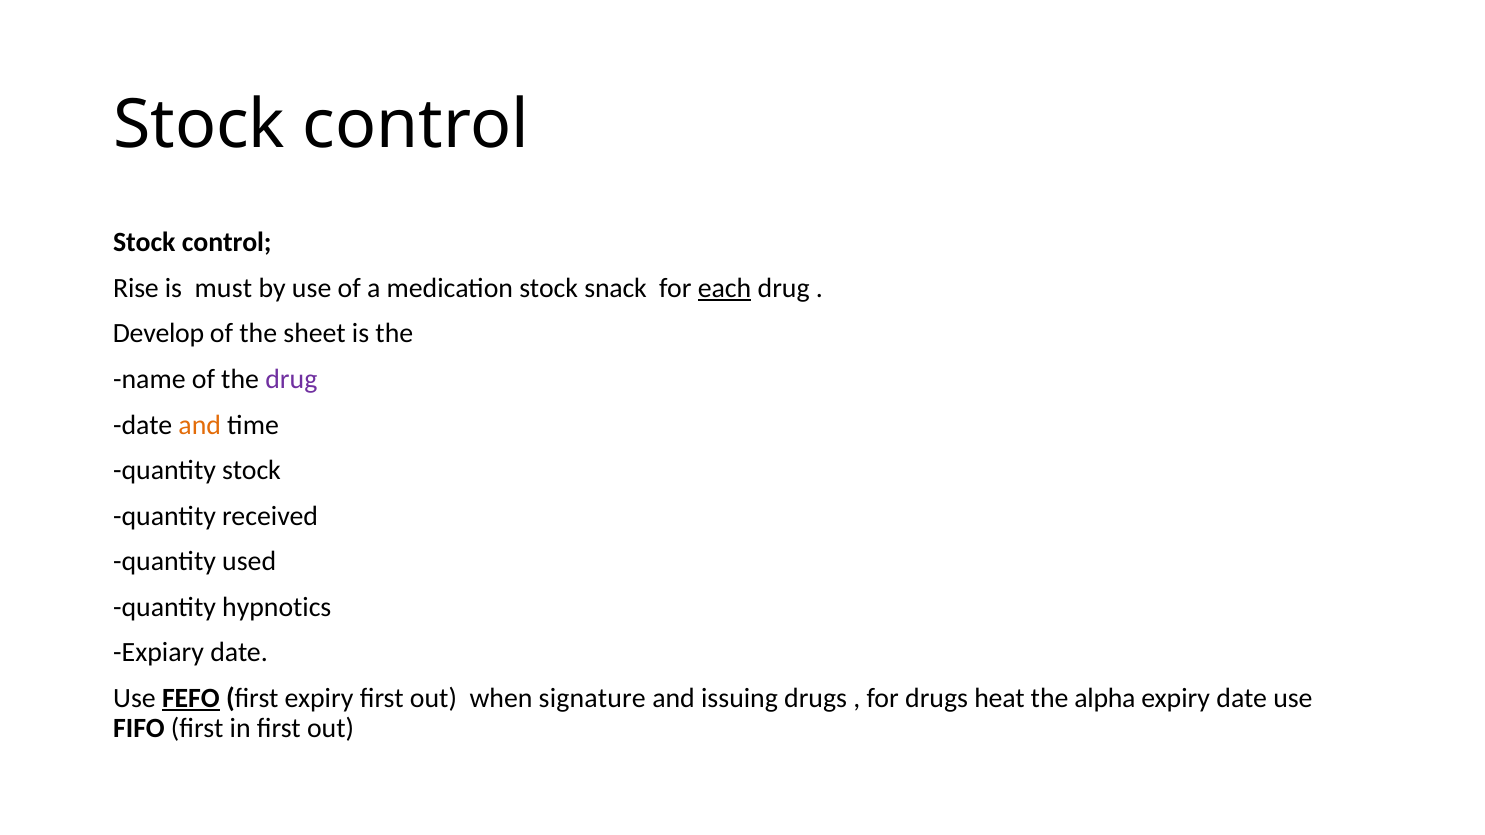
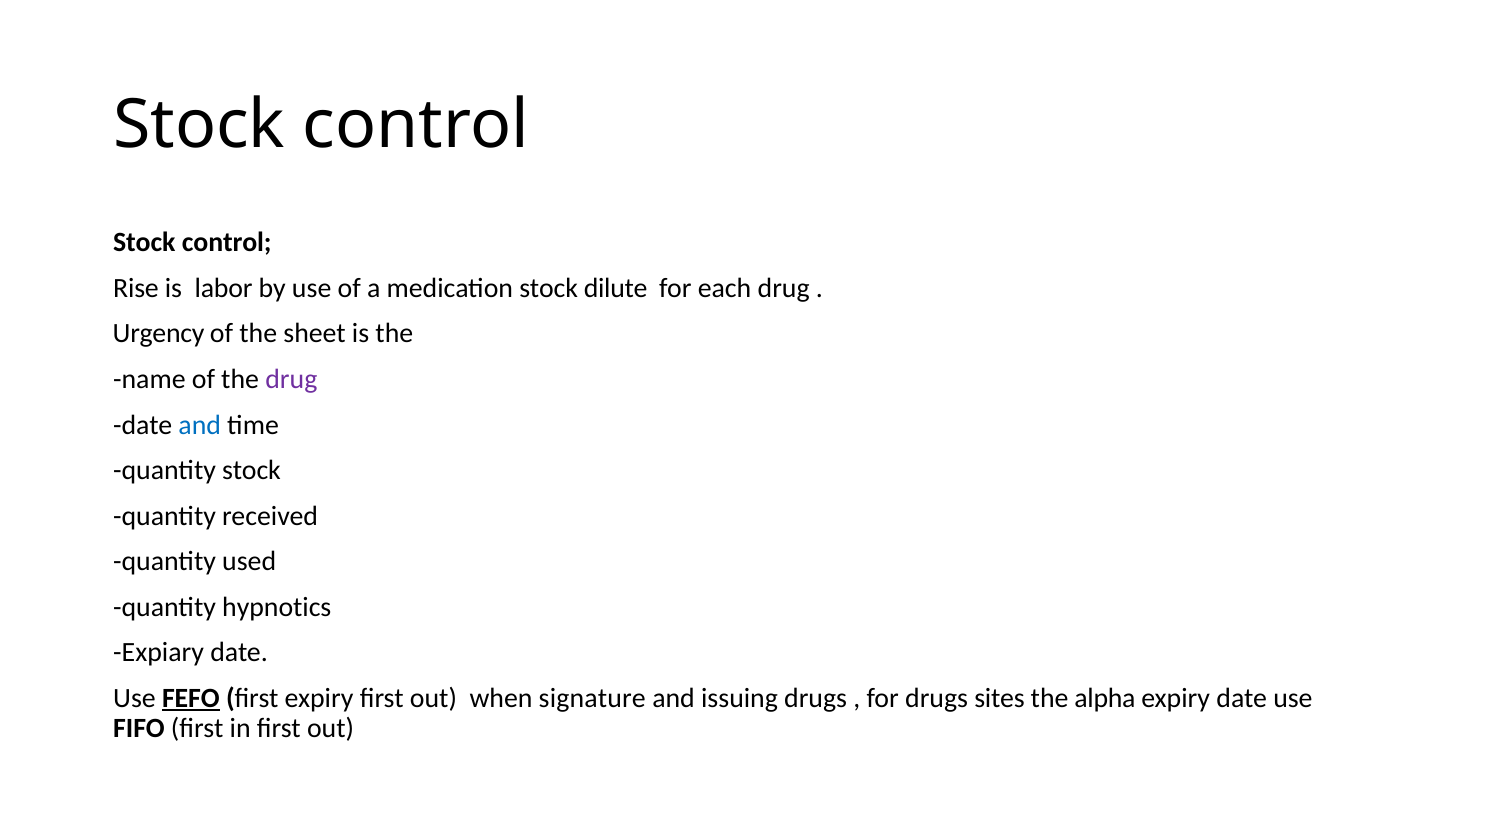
must: must -> labor
snack: snack -> dilute
each underline: present -> none
Develop: Develop -> Urgency
and at (200, 425) colour: orange -> blue
heat: heat -> sites
